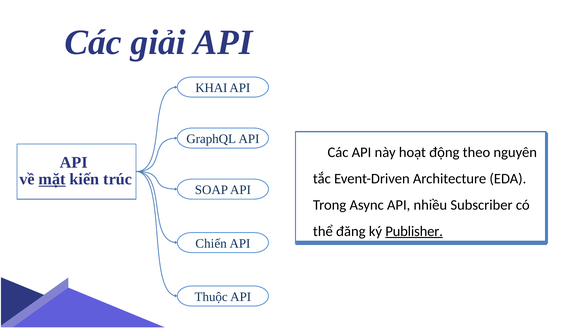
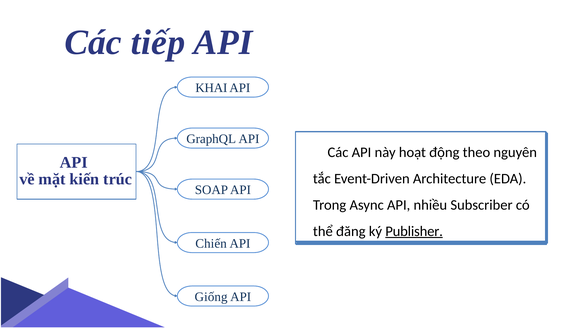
giải: giải -> tiếp
mặt underline: present -> none
Thuộc: Thuộc -> Giống
